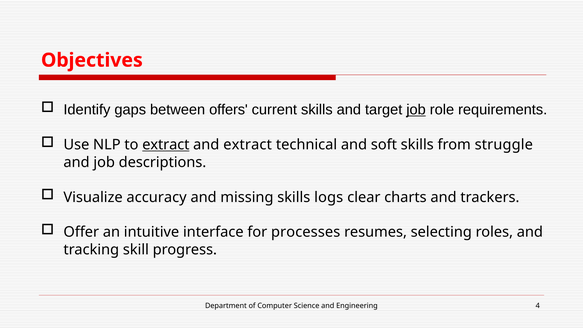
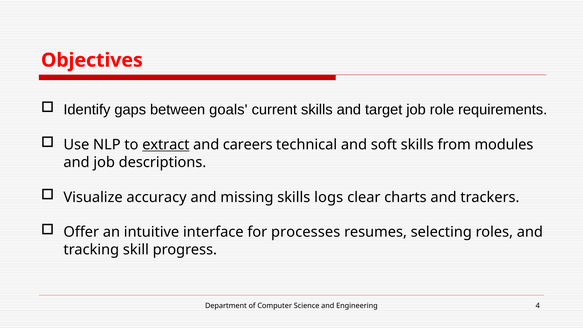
offers: offers -> goals
job at (416, 110) underline: present -> none
and extract: extract -> careers
struggle: struggle -> modules
